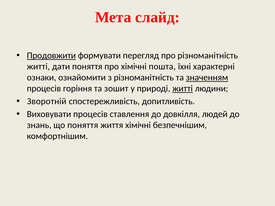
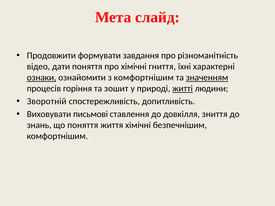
Продовжити underline: present -> none
перегляд: перегляд -> завдання
житті at (38, 67): житті -> відео
пошта: пошта -> гниття
ознаки underline: none -> present
з різноманітність: різноманітність -> комфортнішим
Виховувати процесів: процесів -> письмові
людей: людей -> зниття
